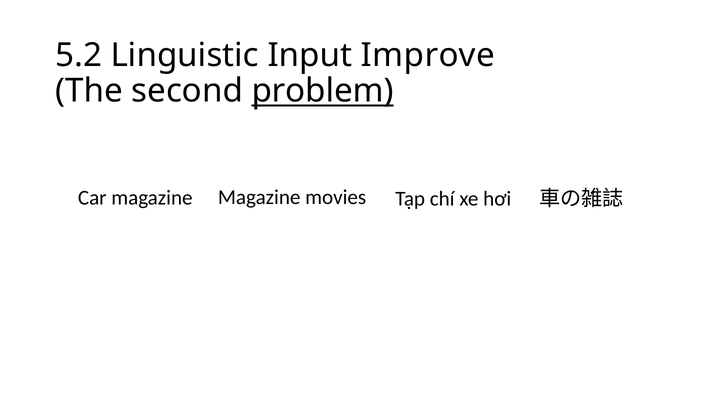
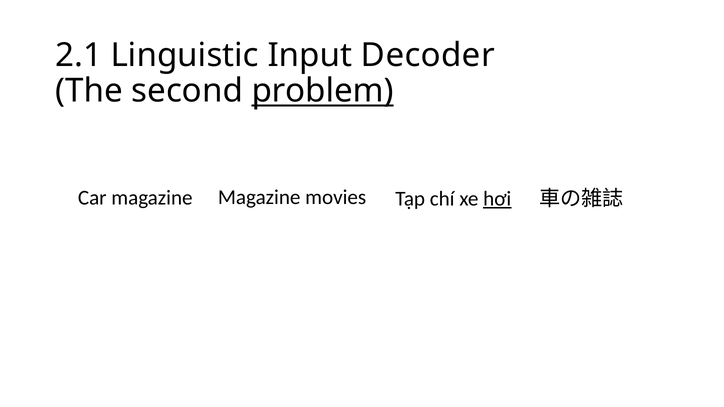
5.2: 5.2 -> 2.1
Improve: Improve -> Decoder
hơi underline: none -> present
